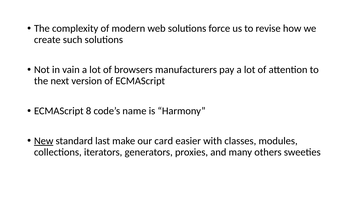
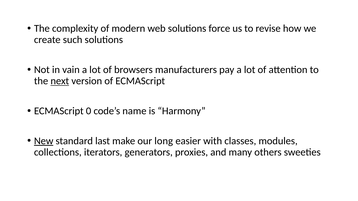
next underline: none -> present
8: 8 -> 0
card: card -> long
